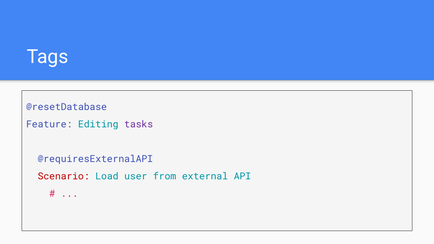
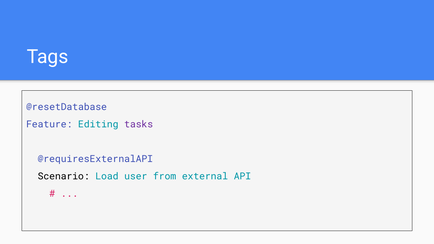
Scenario colour: red -> black
